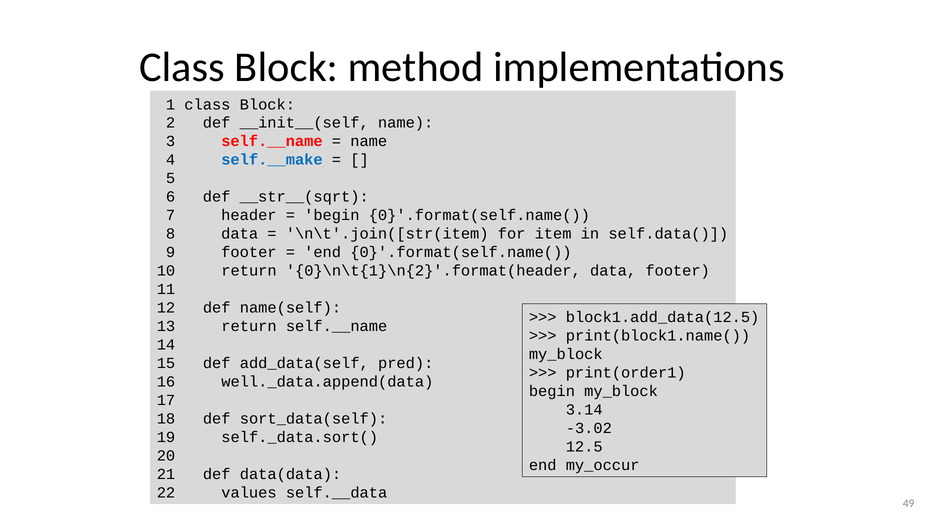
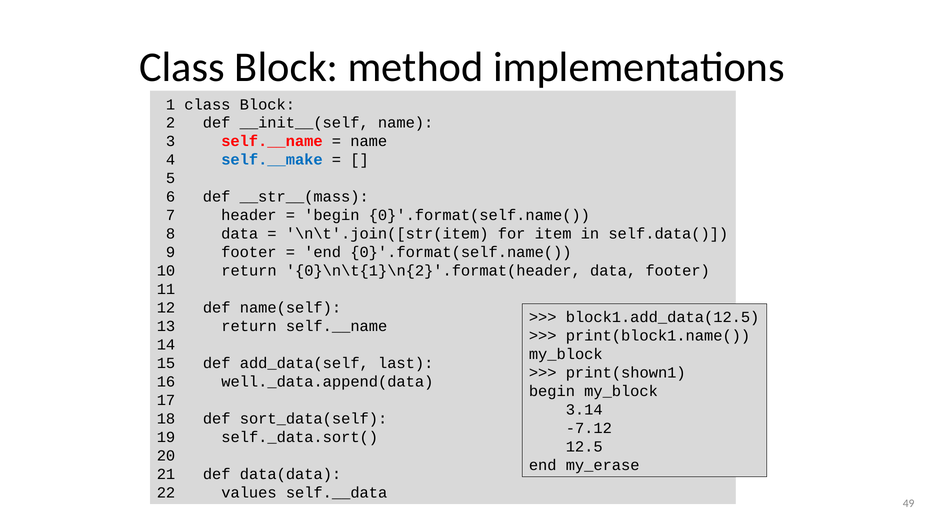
__str__(sqrt: __str__(sqrt -> __str__(mass
pred: pred -> last
print(order1: print(order1 -> print(shown1
-3.02: -3.02 -> -7.12
my_occur: my_occur -> my_erase
